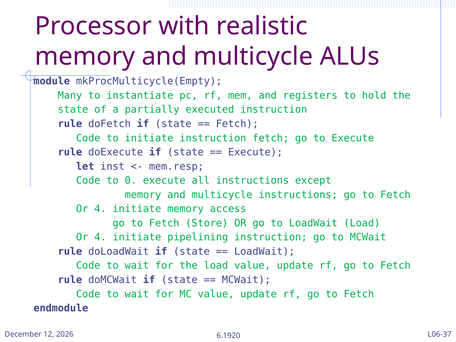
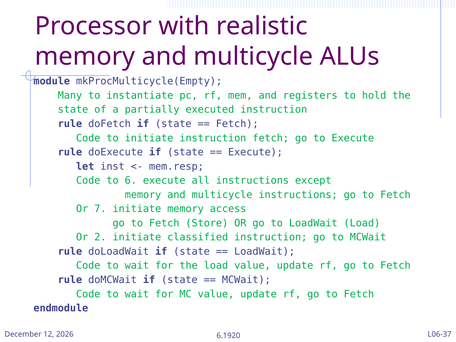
0: 0 -> 6
4 at (100, 209): 4 -> 7
4 at (100, 237): 4 -> 2
pipelining: pipelining -> classified
